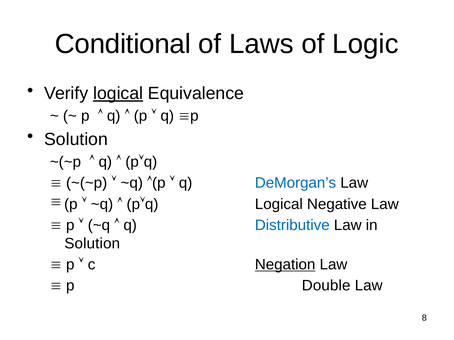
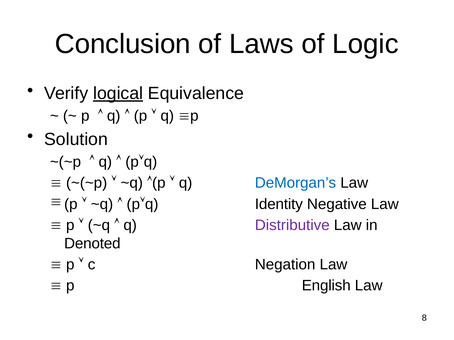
Conditional: Conditional -> Conclusion
q Logical: Logical -> Identity
Distributive colour: blue -> purple
Solution at (92, 244): Solution -> Denoted
Negation underline: present -> none
Double: Double -> English
